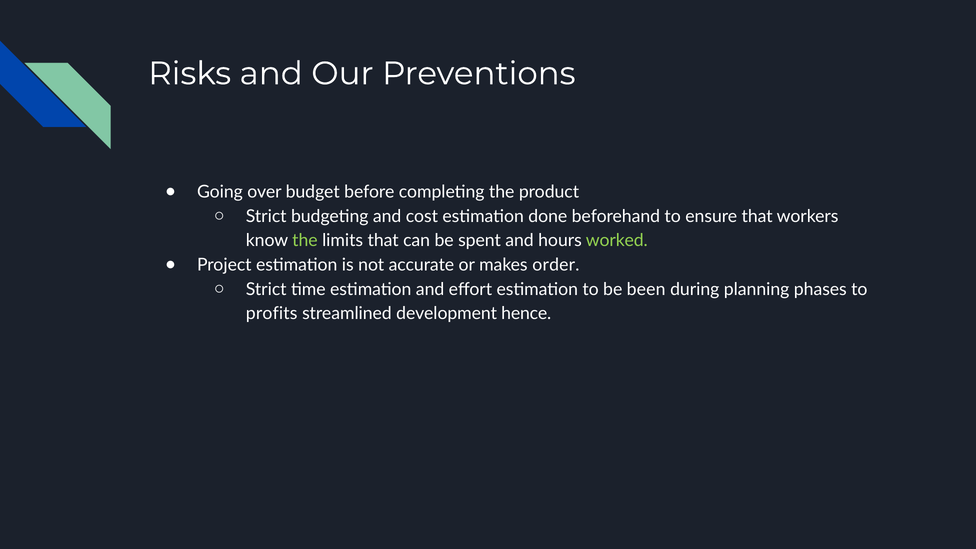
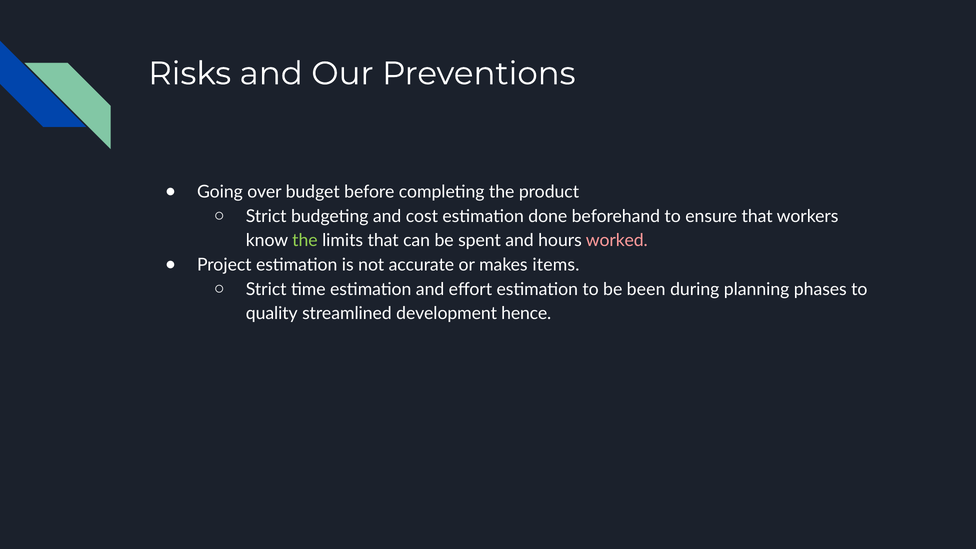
worked colour: light green -> pink
order: order -> items
profits: profits -> quality
